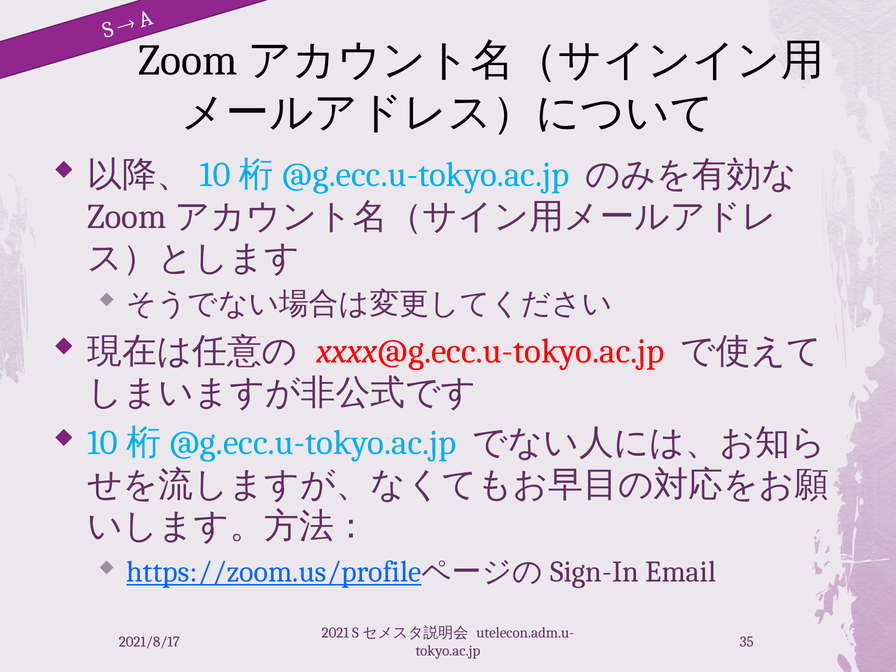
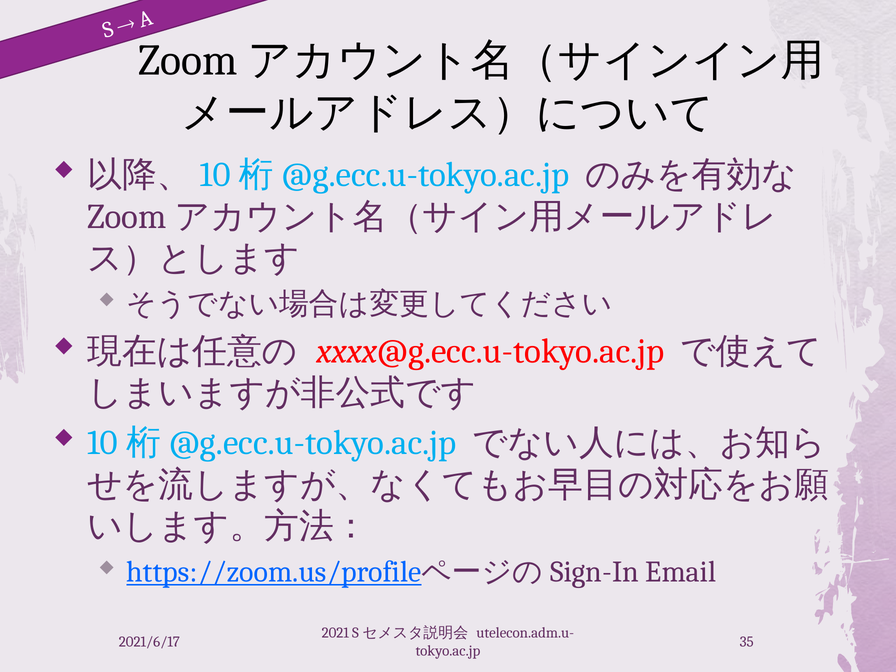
2021/8/17: 2021/8/17 -> 2021/6/17
